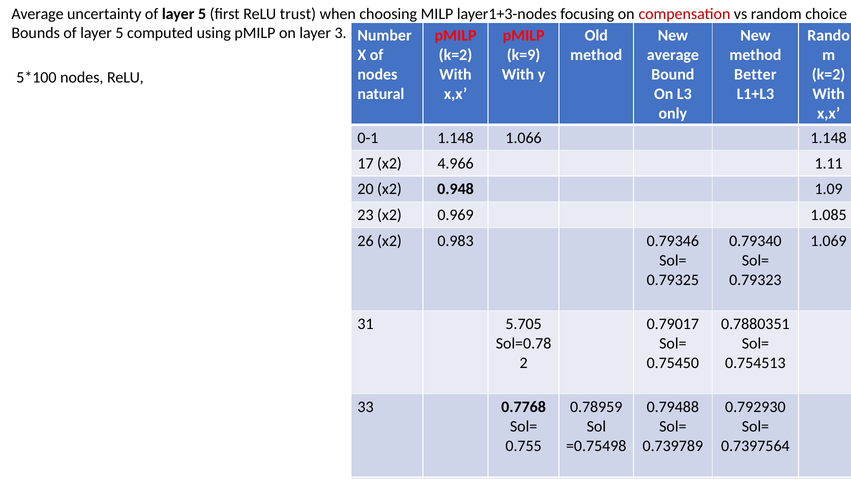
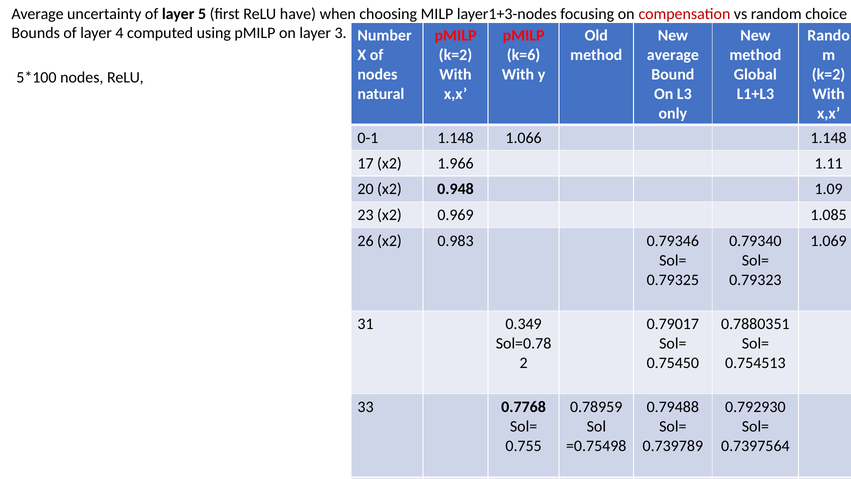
trust: trust -> have
Bounds of layer 5: 5 -> 4
k=9: k=9 -> k=6
Better: Better -> Global
4.966: 4.966 -> 1.966
5.705: 5.705 -> 0.349
